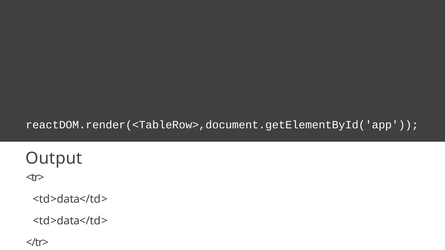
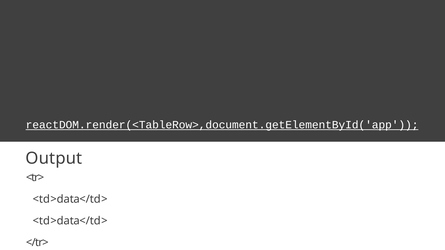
reactDOM.render(<TableRow>,document.getElementById('app underline: none -> present
